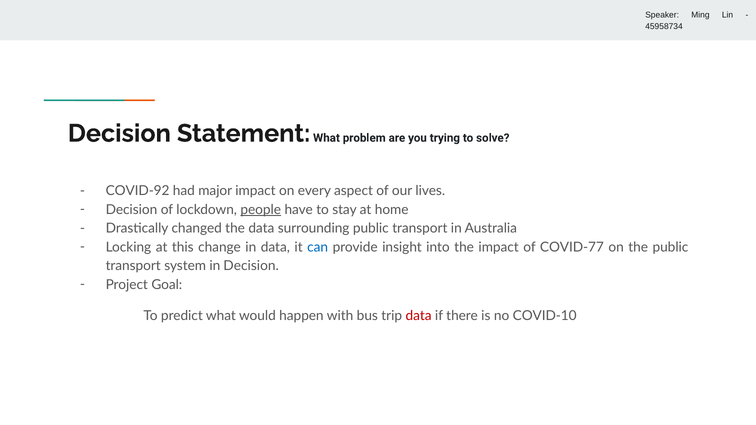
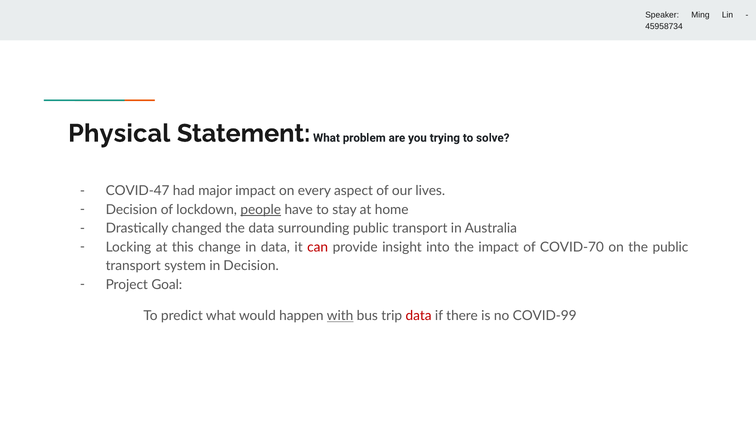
Decision at (119, 133): Decision -> Physical
COVID-92: COVID-92 -> COVID-47
can colour: blue -> red
COVID-77: COVID-77 -> COVID-70
with underline: none -> present
COVID-10: COVID-10 -> COVID-99
